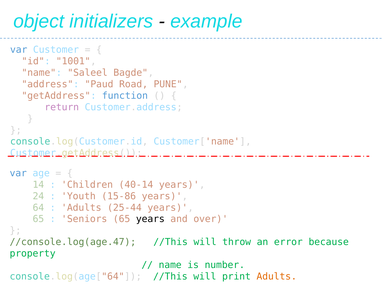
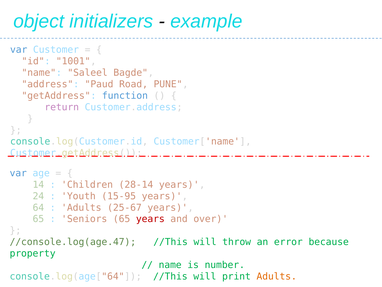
40-14: 40-14 -> 28-14
15-86: 15-86 -> 15-95
25-44: 25-44 -> 25-67
years at (150, 219) colour: black -> red
